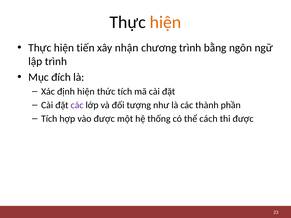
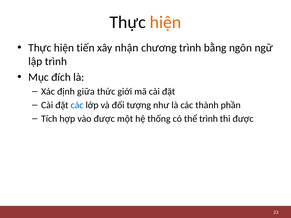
định hiện: hiện -> giữa
thức tích: tích -> giới
các at (77, 105) colour: purple -> blue
thể cách: cách -> trình
